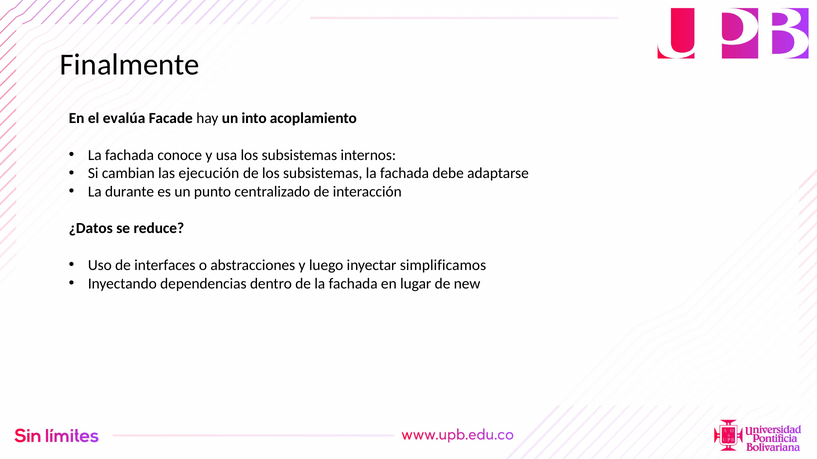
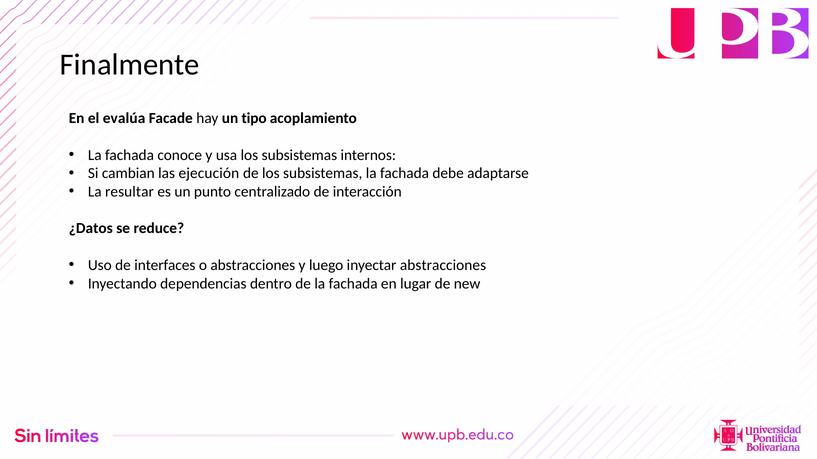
into: into -> tipo
durante: durante -> resultar
inyectar simplificamos: simplificamos -> abstracciones
